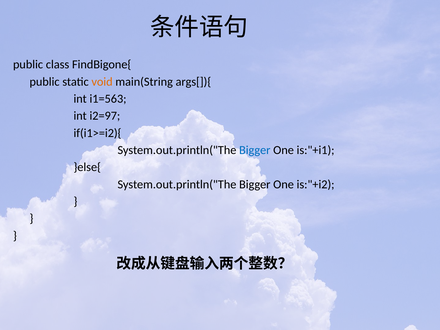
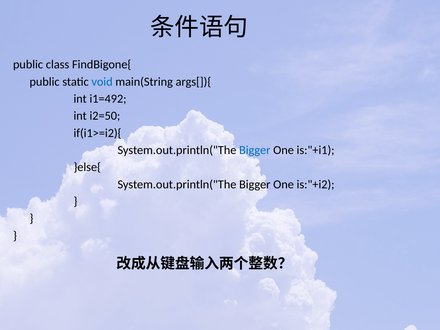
void colour: orange -> blue
i1=563: i1=563 -> i1=492
i2=97: i2=97 -> i2=50
